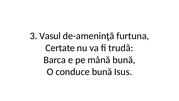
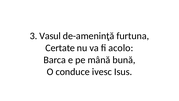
trudă: trudă -> acolo
conduce bună: bună -> ivesc
